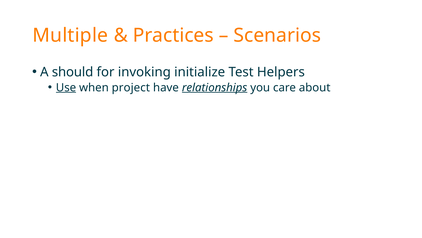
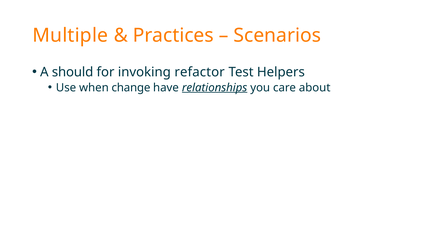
initialize: initialize -> refactor
Use underline: present -> none
project: project -> change
